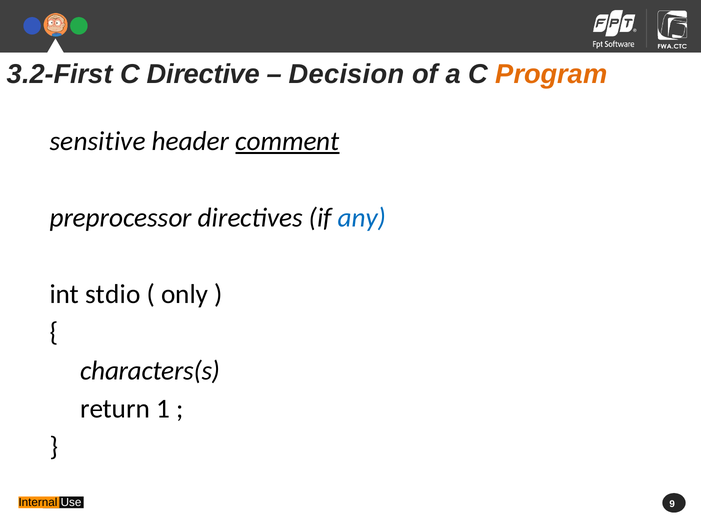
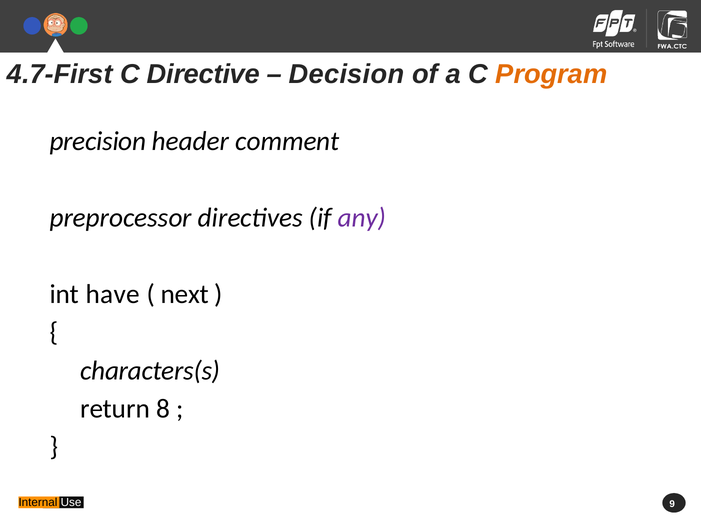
3.2-First: 3.2-First -> 4.7-First
sensitive: sensitive -> precision
comment underline: present -> none
any colour: blue -> purple
stdio: stdio -> have
only: only -> next
1: 1 -> 8
